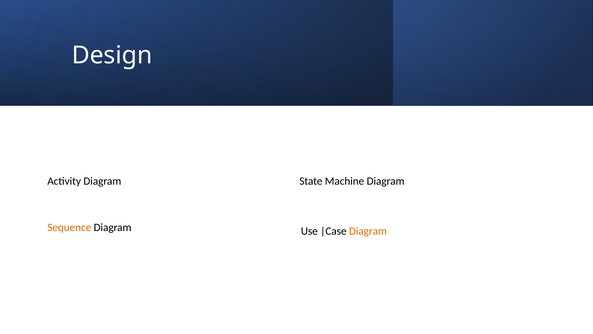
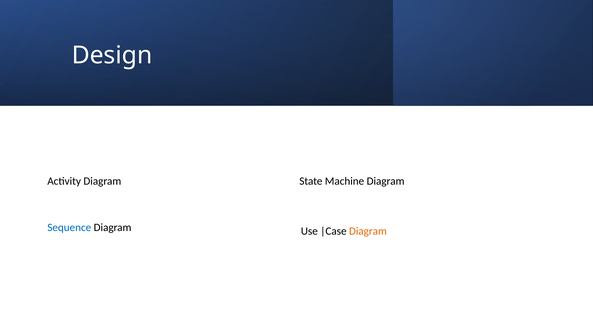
Sequence colour: orange -> blue
